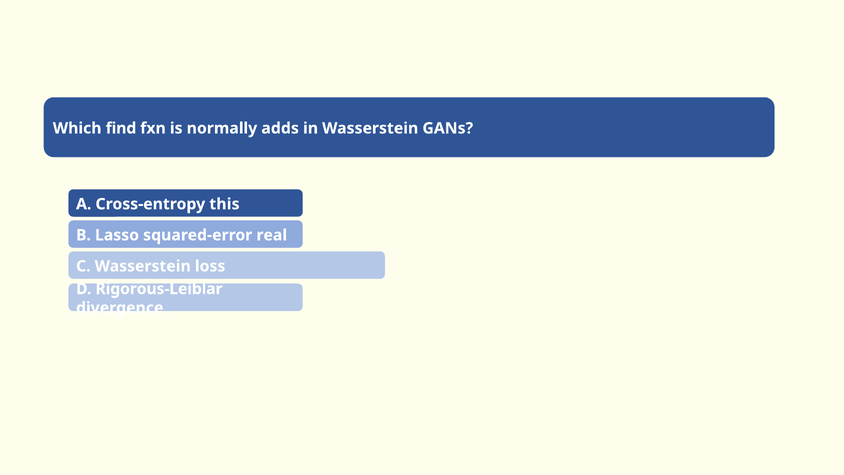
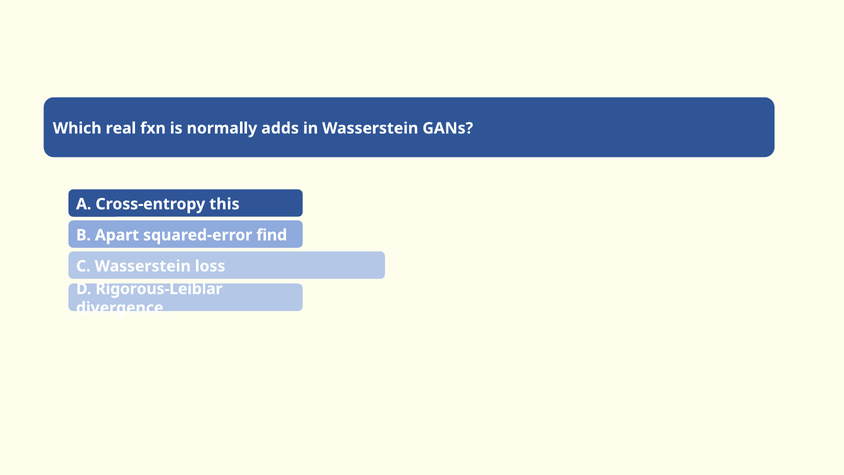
find: find -> real
Lasso: Lasso -> Apart
real: real -> find
